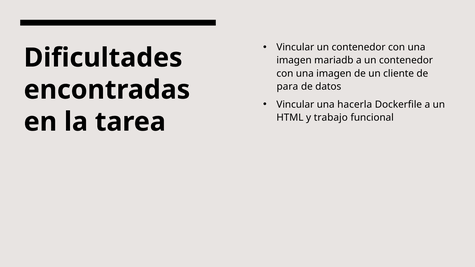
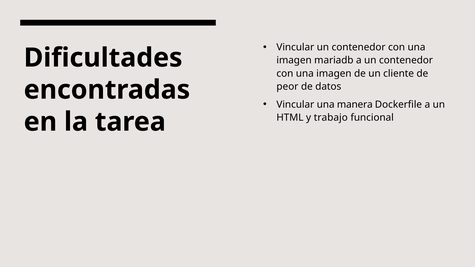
para: para -> peor
hacerla: hacerla -> manera
